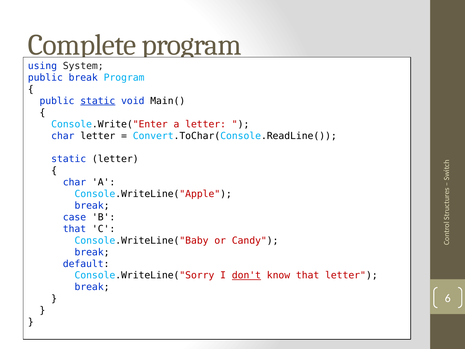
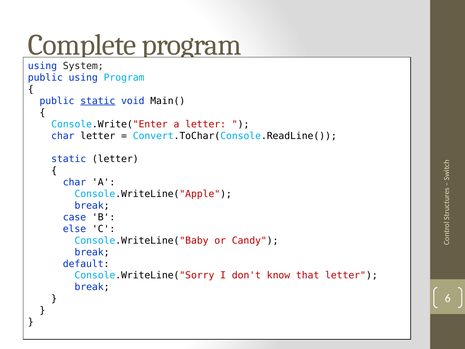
public break: break -> using
that at (74, 229): that -> else
don't underline: present -> none
